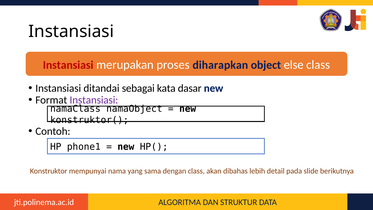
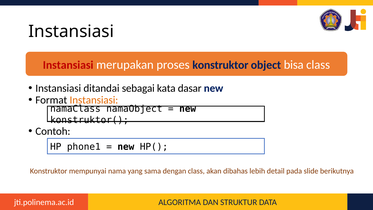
proses diharapkan: diharapkan -> konstruktor
else: else -> bisa
Instansiasi at (94, 100) colour: purple -> orange
